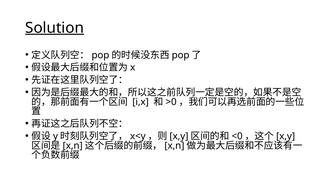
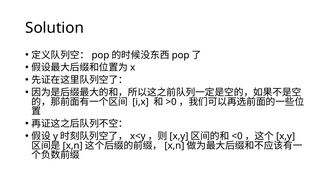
Solution underline: present -> none
